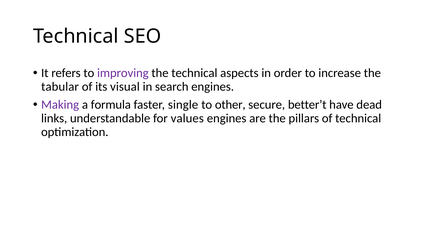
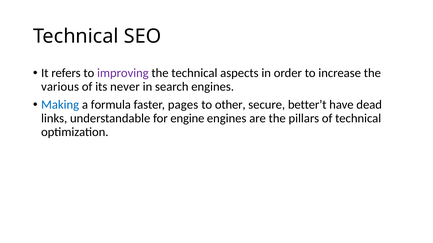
tabular: tabular -> various
visual: visual -> never
Making colour: purple -> blue
single: single -> pages
values: values -> engine
